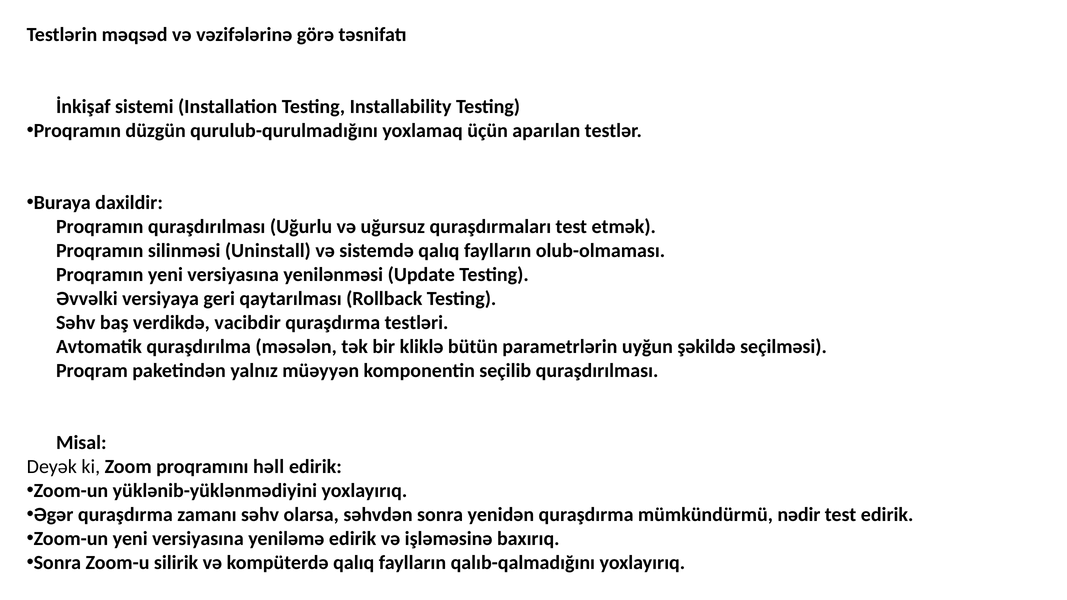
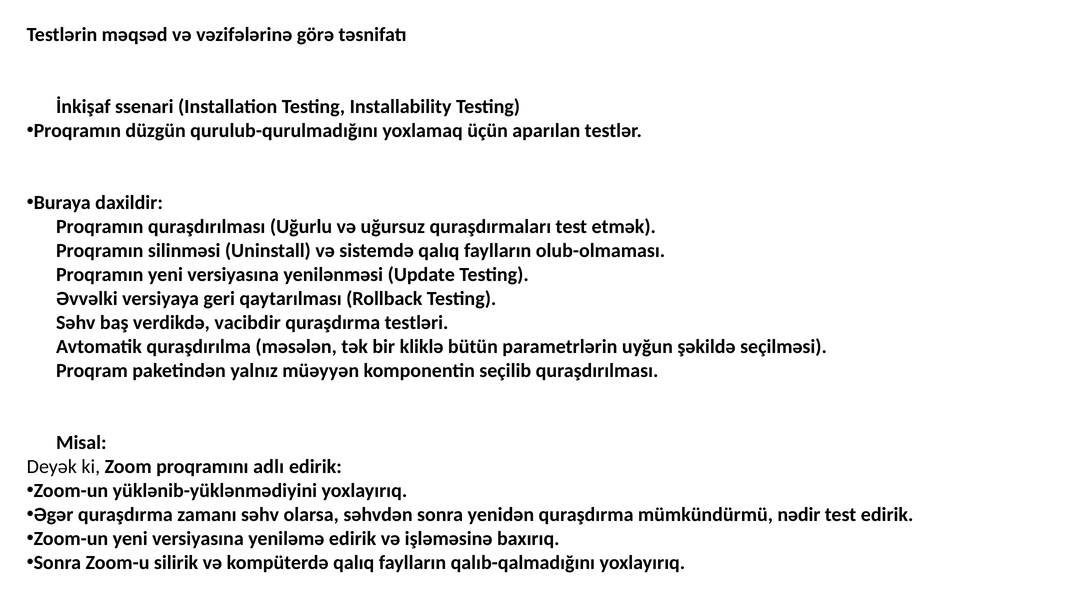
sistemi: sistemi -> ssenari
həll: həll -> adlı
